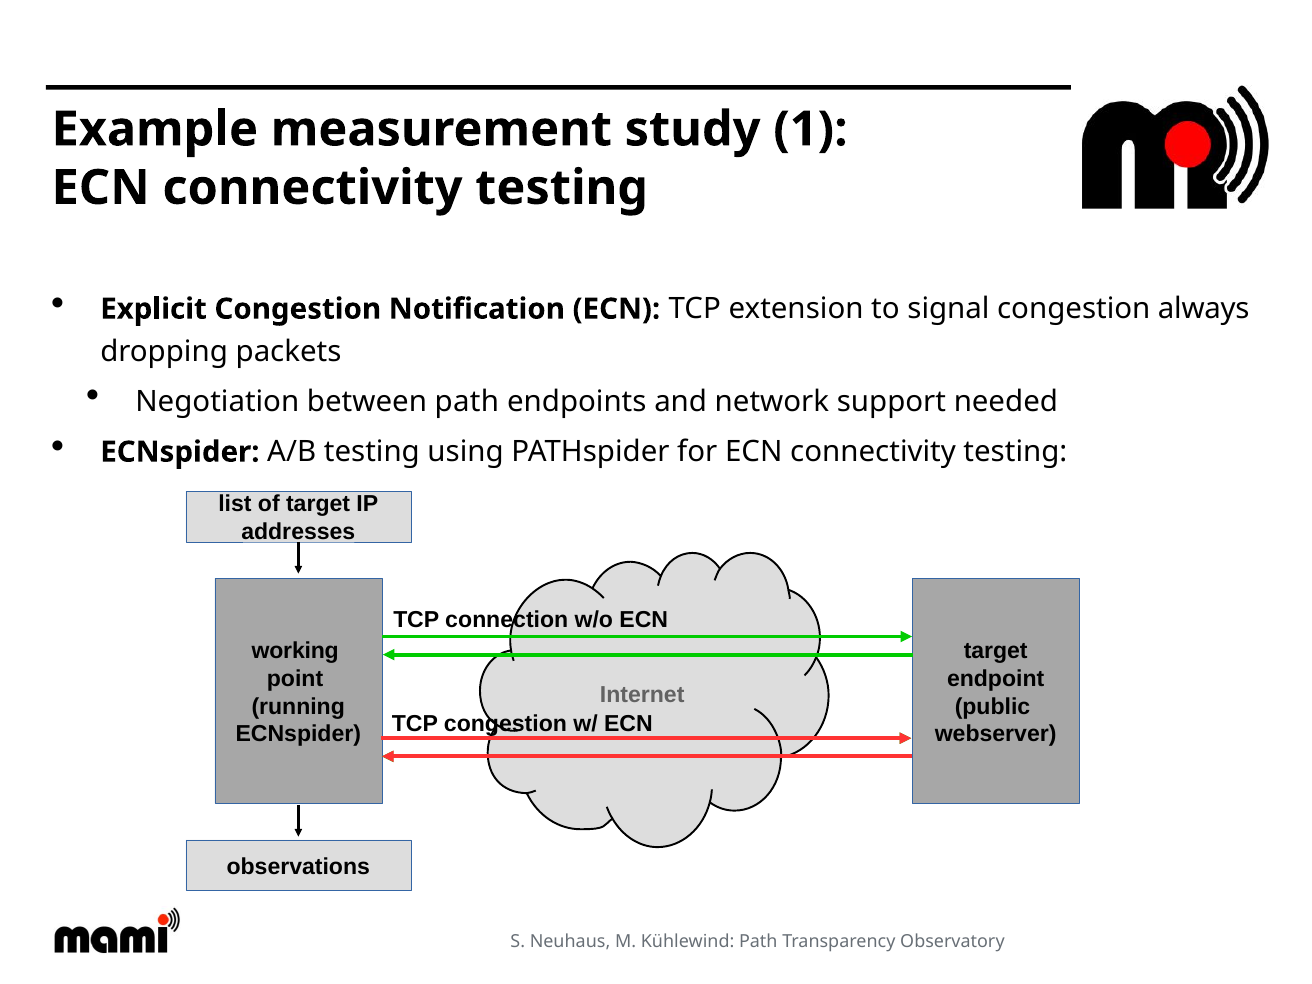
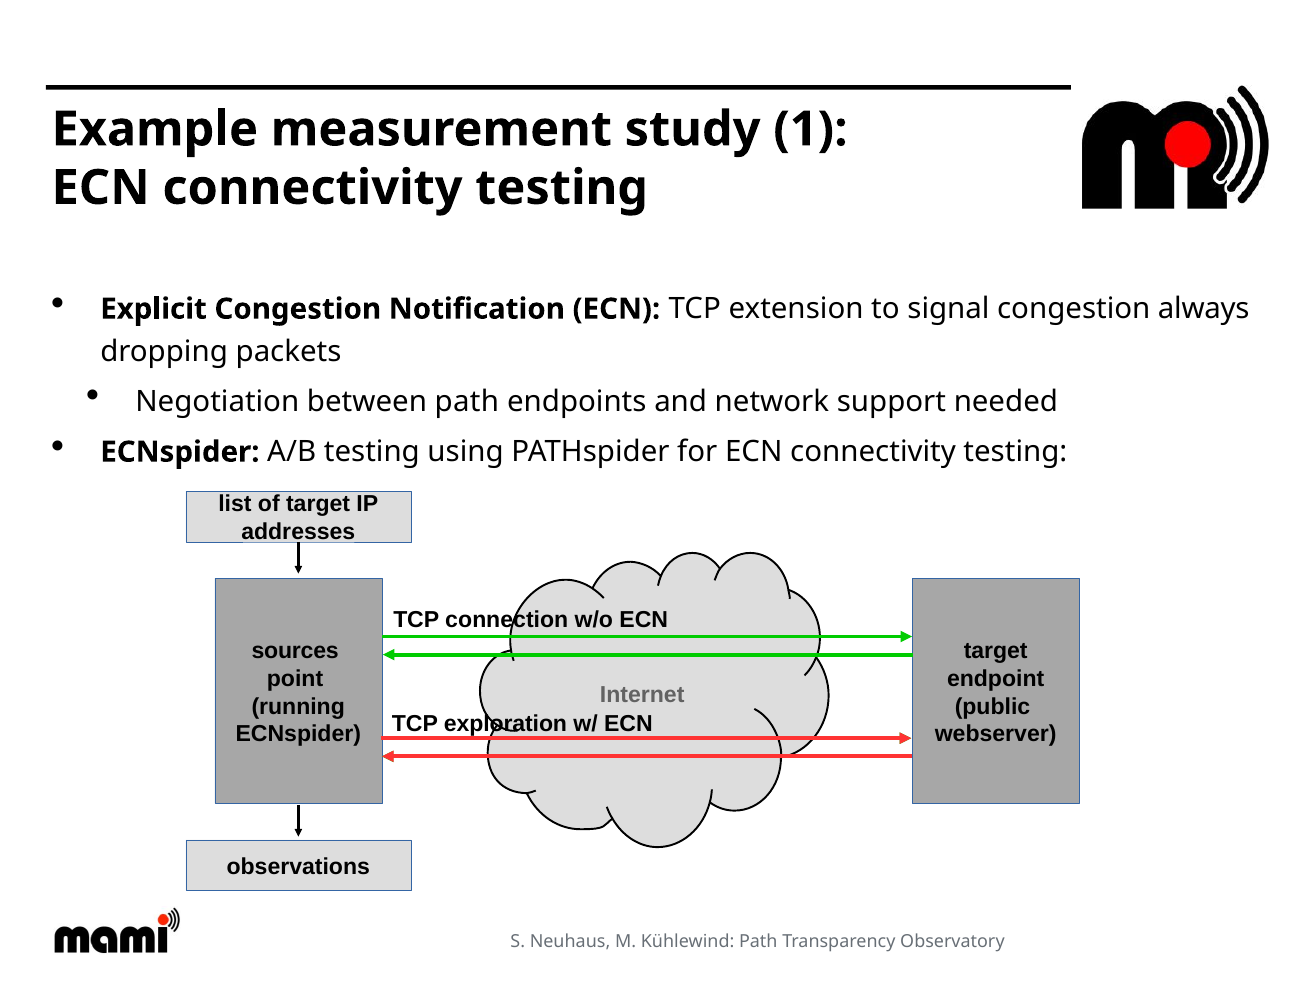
working: working -> sources
TCP congestion: congestion -> exploration
